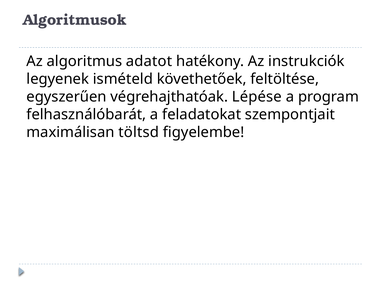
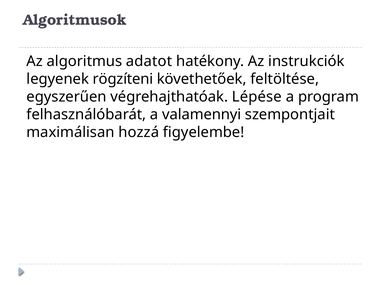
ismételd: ismételd -> rögzíteni
feladatokat: feladatokat -> valamennyi
töltsd: töltsd -> hozzá
